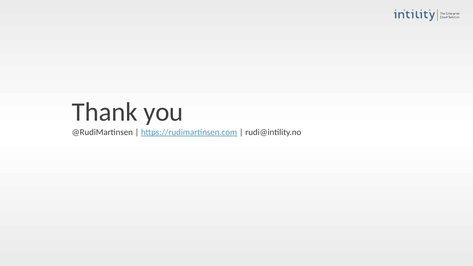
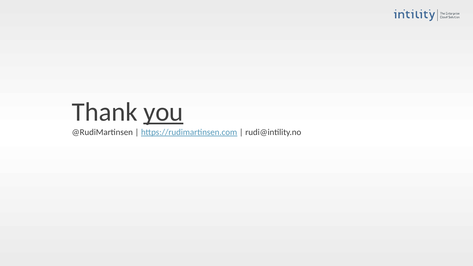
you underline: none -> present
